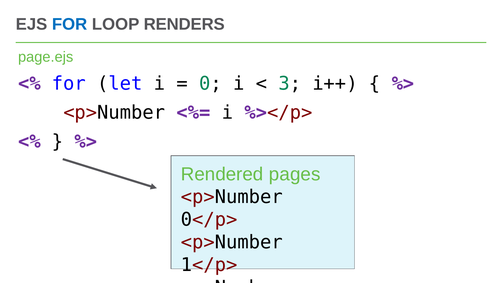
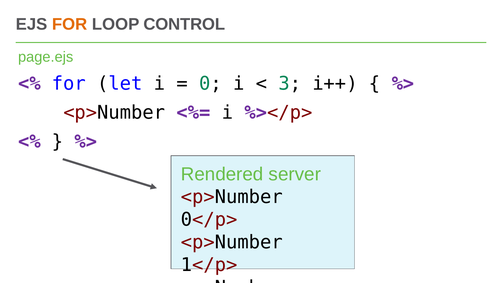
FOR at (70, 24) colour: blue -> orange
RENDERS: RENDERS -> CONTROL
pages: pages -> server
